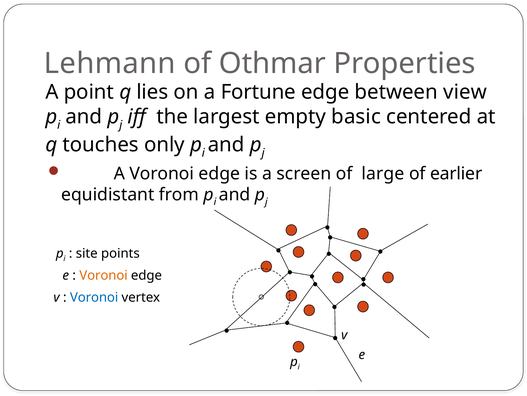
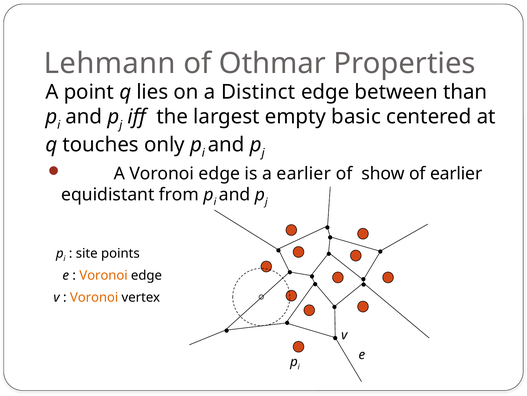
Fortune: Fortune -> Distinct
view: view -> than
a screen: screen -> earlier
large: large -> show
Voronoi at (94, 297) colour: blue -> orange
